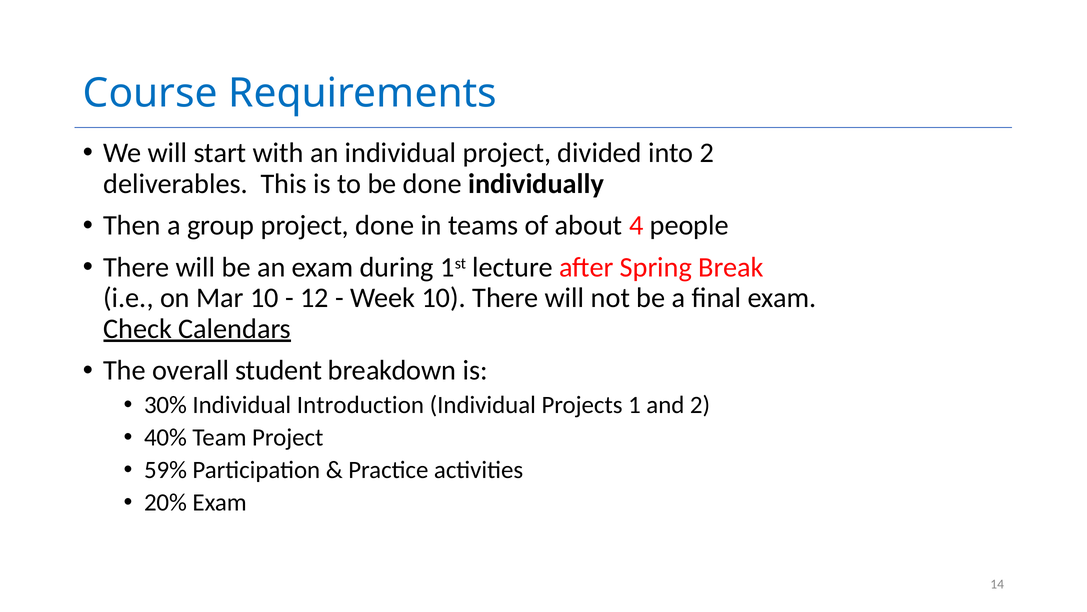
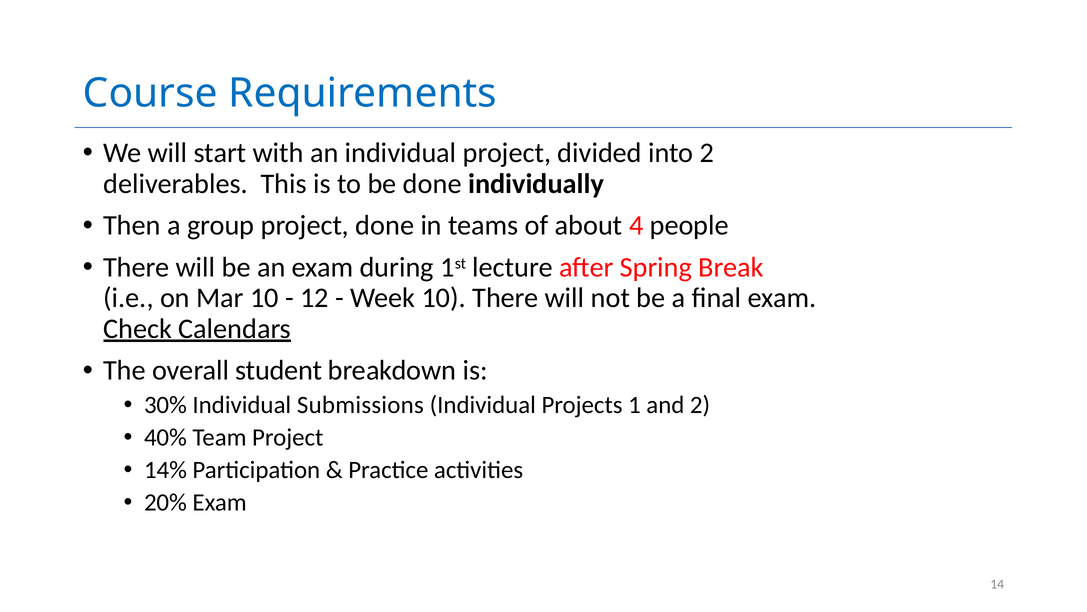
Introduction: Introduction -> Submissions
59%: 59% -> 14%
